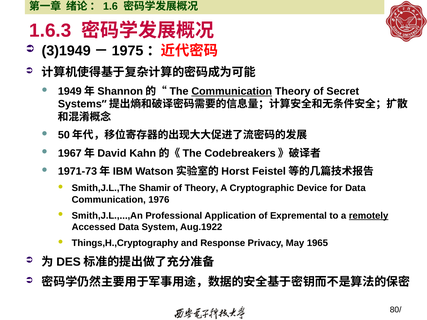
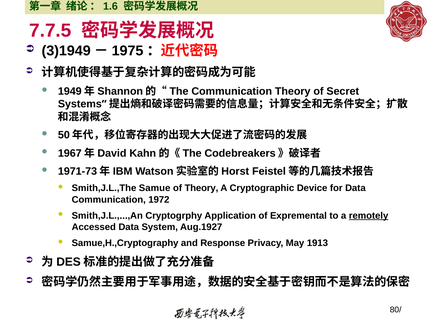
1.6.3: 1.6.3 -> 7.7.5
Communication at (232, 91) underline: present -> none
Shamir: Shamir -> Samue
1976: 1976 -> 1972
Professional: Professional -> Cryptogrphy
Aug.1922: Aug.1922 -> Aug.1927
Things,H.,Cryptography: Things,H.,Cryptography -> Samue,H.,Cryptography
1965: 1965 -> 1913
